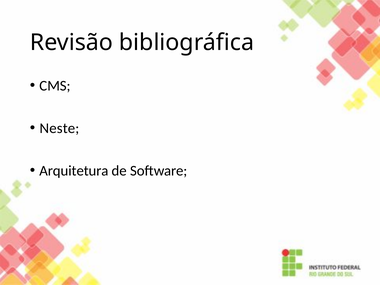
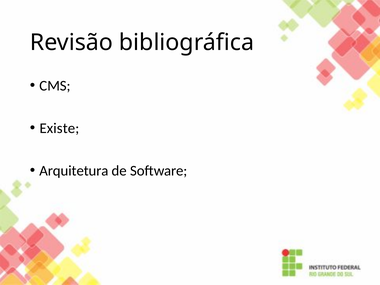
Neste: Neste -> Existe
